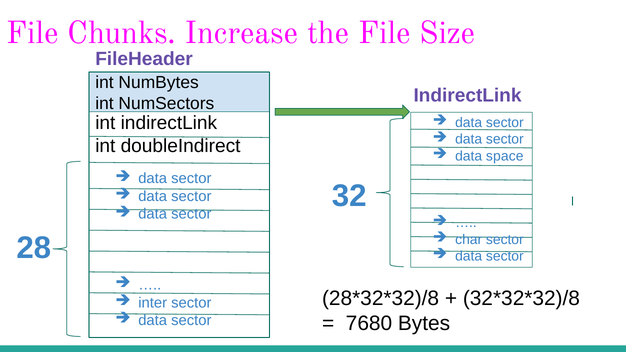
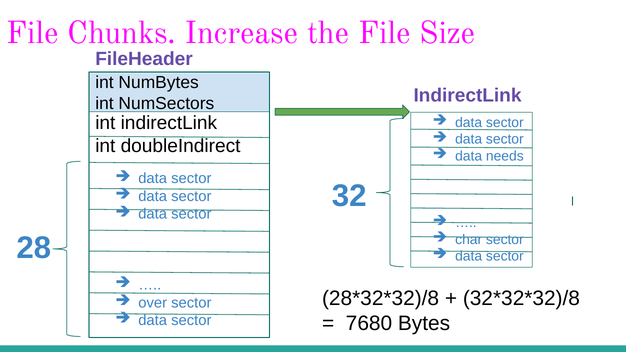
space: space -> needs
inter: inter -> over
